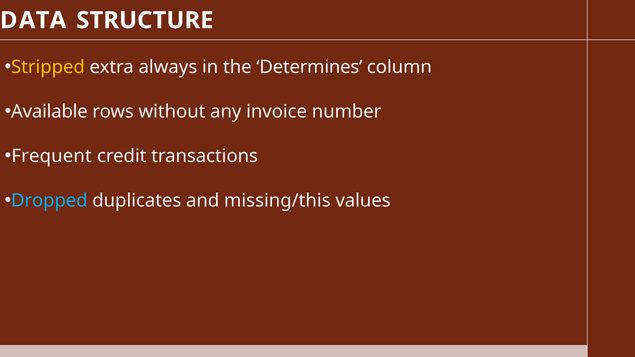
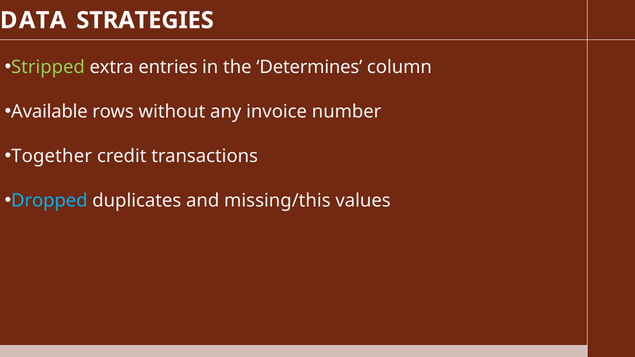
STRUCTURE: STRUCTURE -> STRATEGIES
Stripped colour: yellow -> light green
always: always -> entries
Frequent: Frequent -> Together
